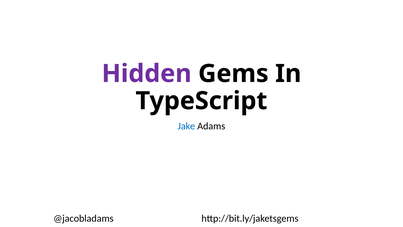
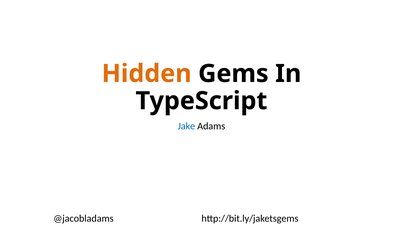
Hidden colour: purple -> orange
